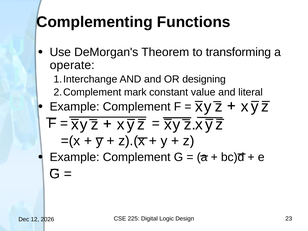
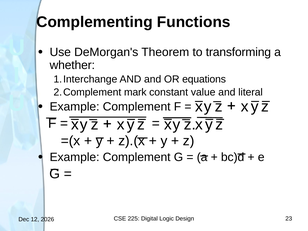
operate: operate -> whether
designing: designing -> equations
